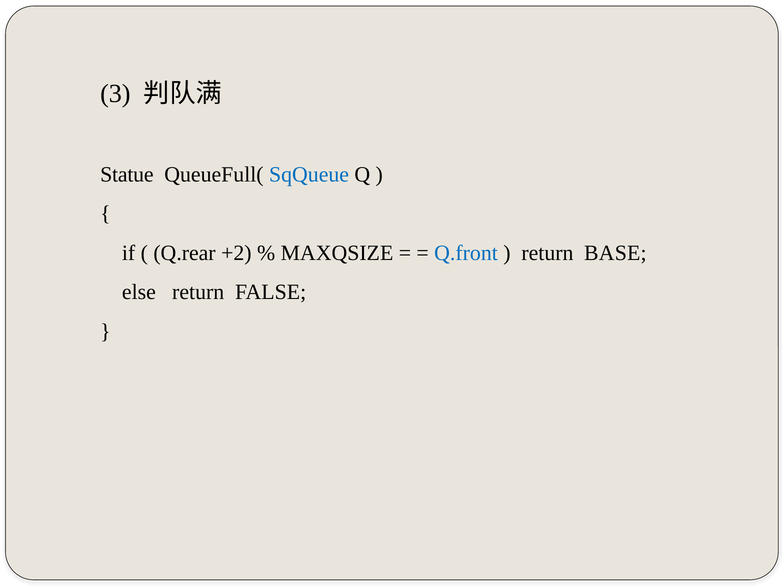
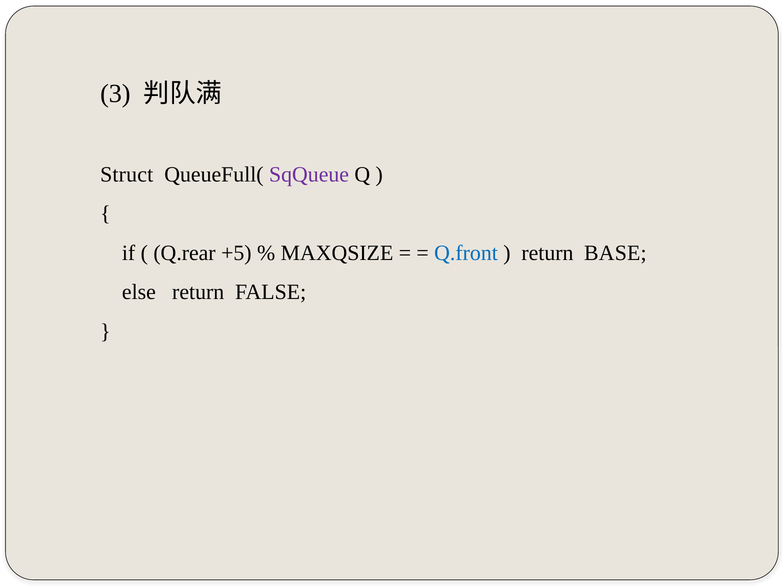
Statue: Statue -> Struct
SqQueue colour: blue -> purple
+2: +2 -> +5
